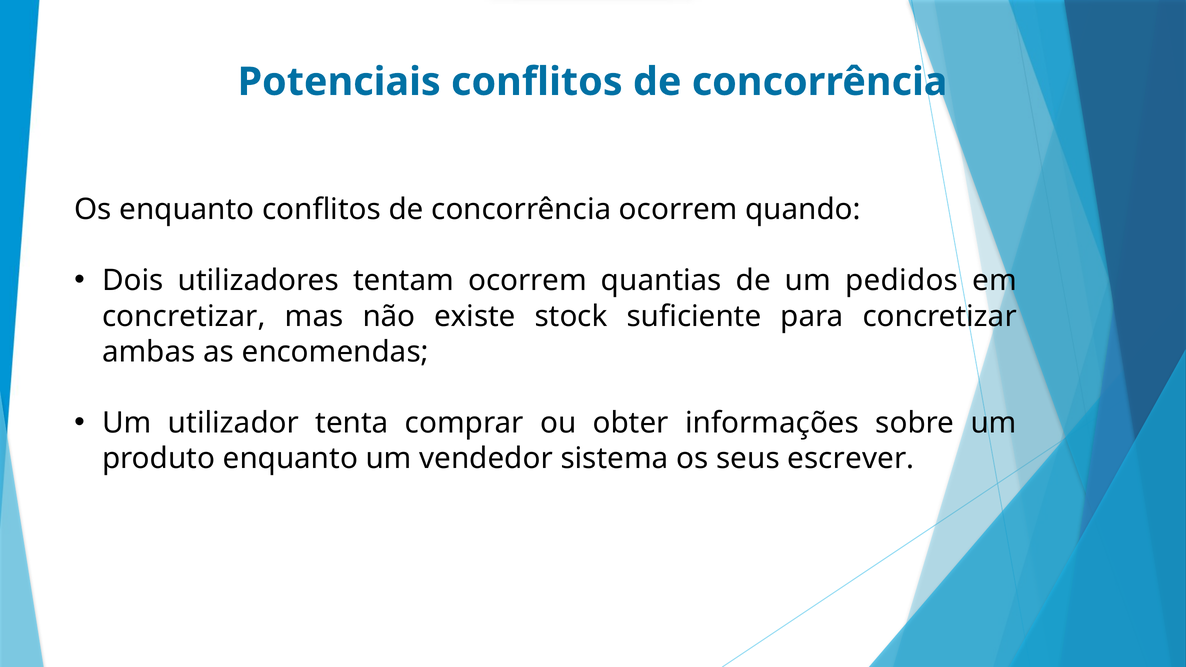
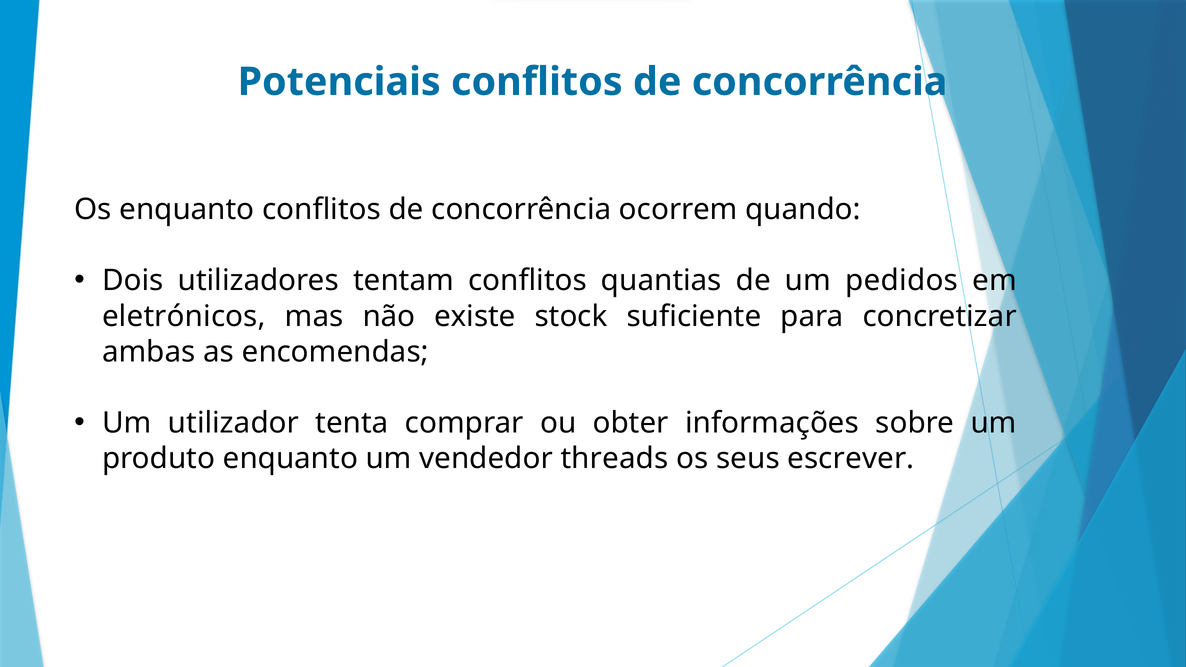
tentam ocorrem: ocorrem -> conflitos
concretizar at (184, 316): concretizar -> eletrónicos
sistema: sistema -> threads
